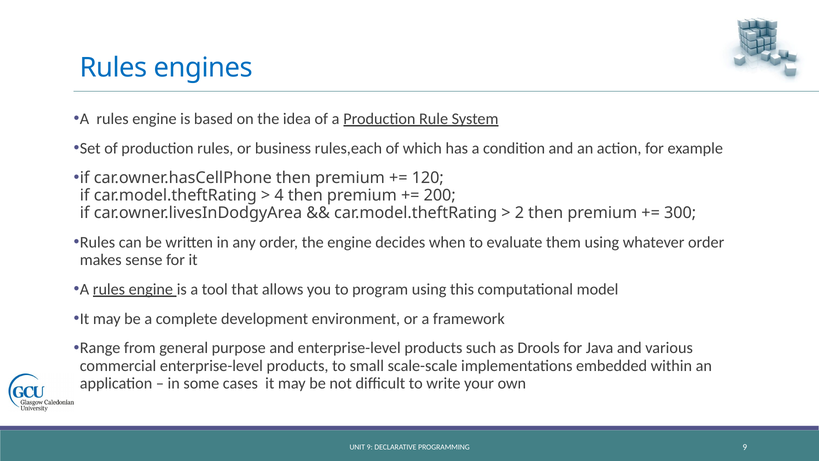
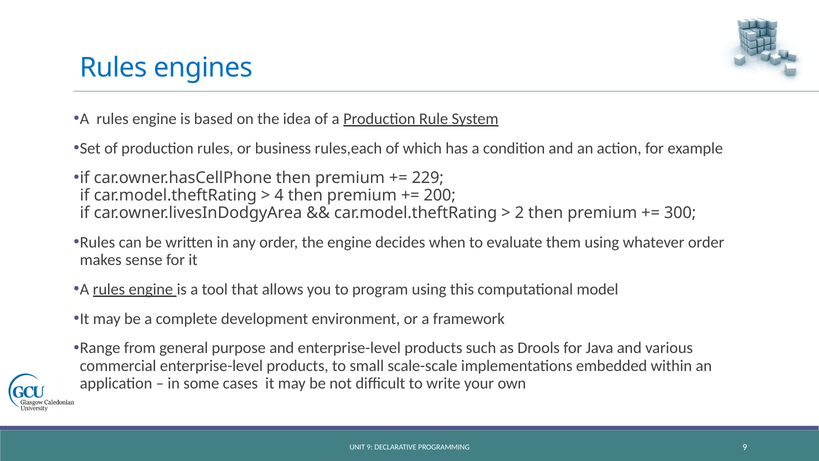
120: 120 -> 229
